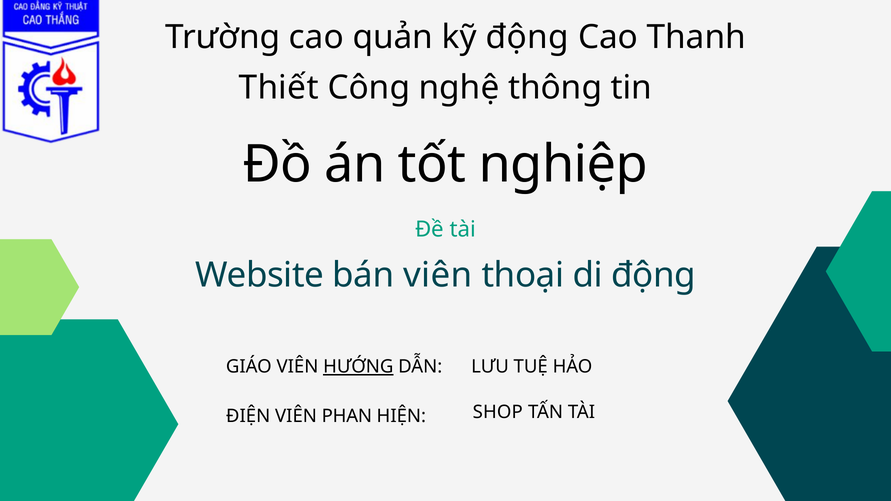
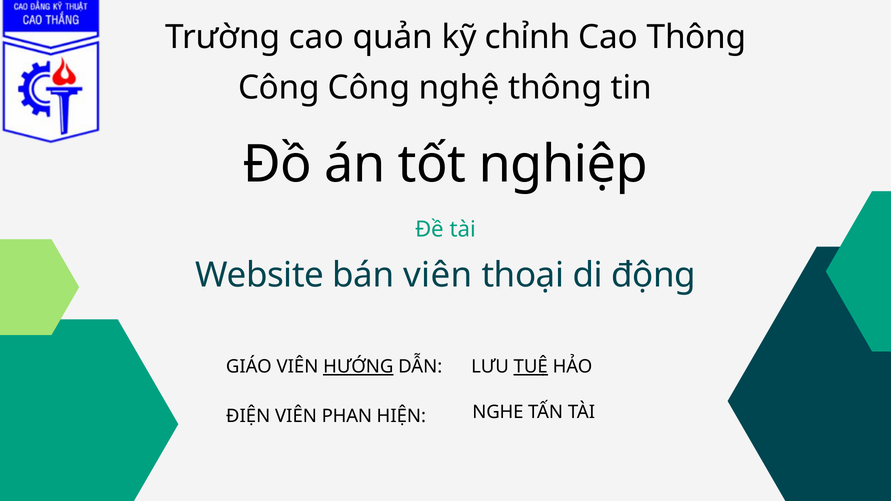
kỹ động: động -> chỉnh
Cao Thanh: Thanh -> Thông
Thiết at (279, 88): Thiết -> Công
TUỆ underline: none -> present
SHOP: SHOP -> NGHE
